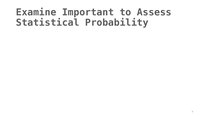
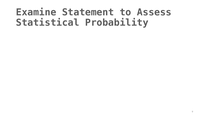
Important: Important -> Statement
